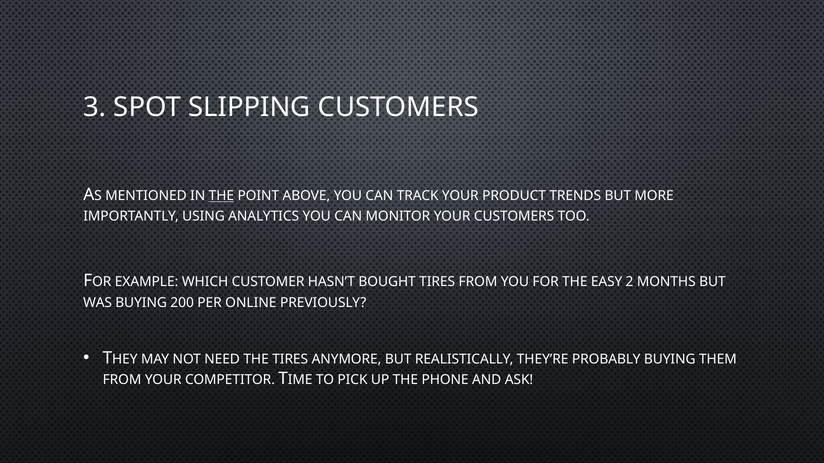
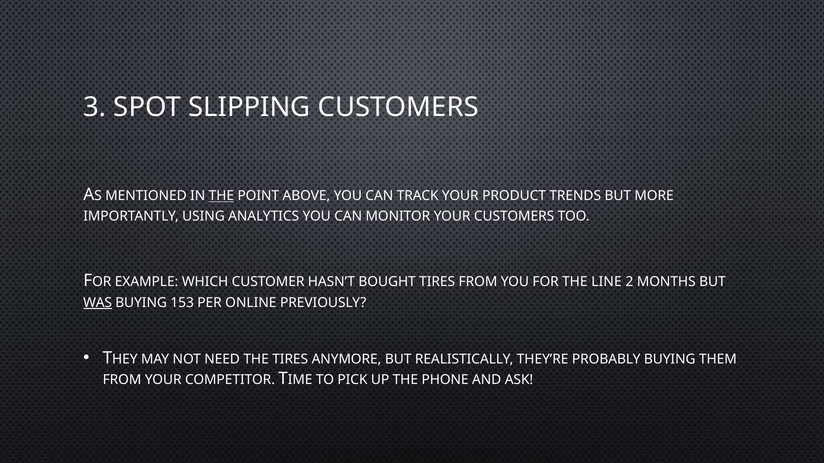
EASY: EASY -> LINE
WAS underline: none -> present
200: 200 -> 153
